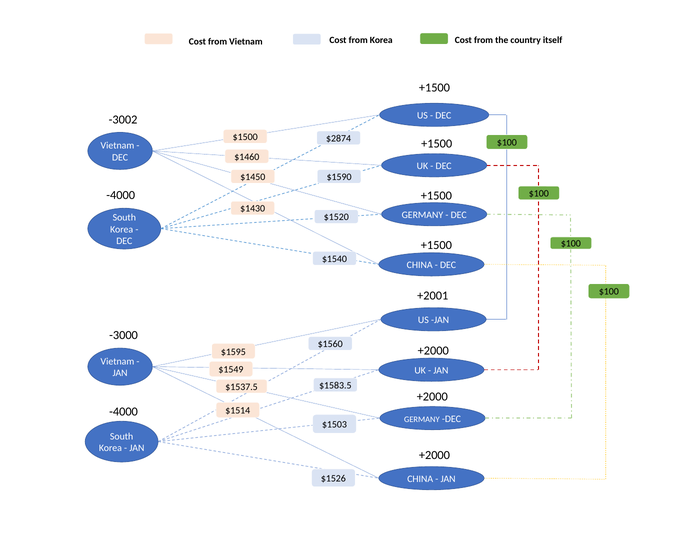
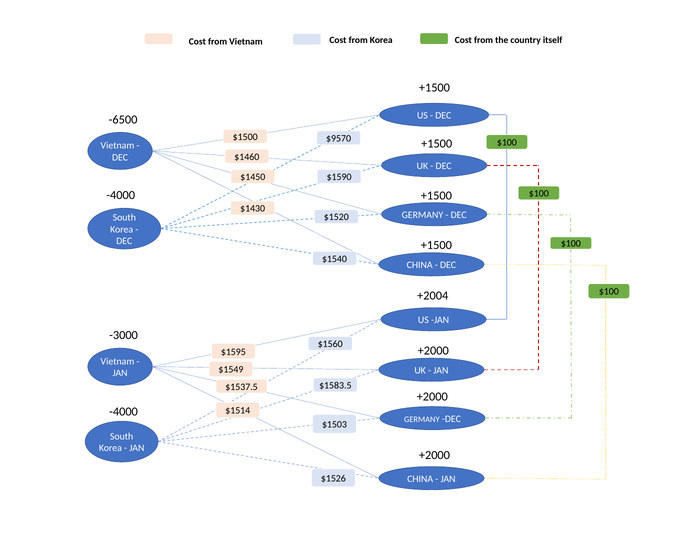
-3002: -3002 -> -6500
$2874: $2874 -> $9570
+2001: +2001 -> +2004
